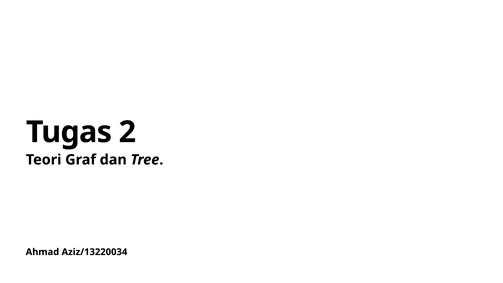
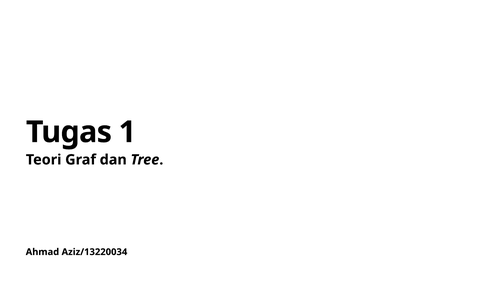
2: 2 -> 1
